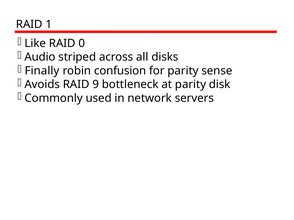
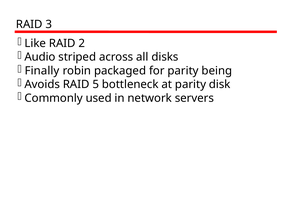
1: 1 -> 3
0: 0 -> 2
confusion: confusion -> packaged
sense: sense -> being
9: 9 -> 5
